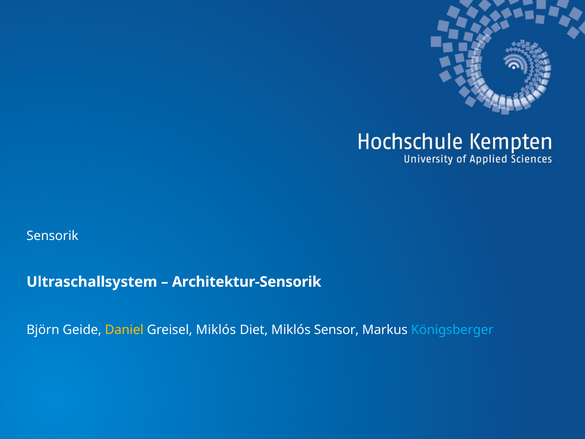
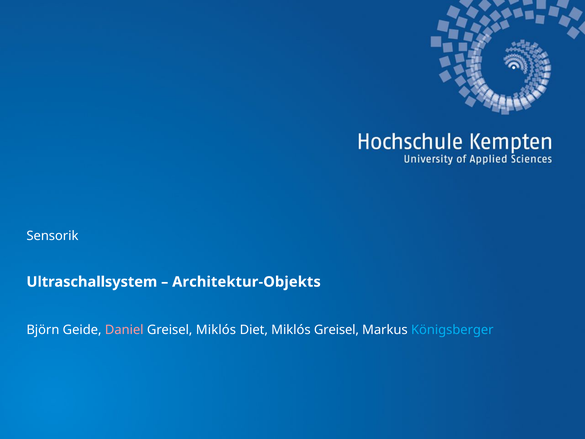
Architektur-Sensorik: Architektur-Sensorik -> Architektur-Objekts
Daniel colour: yellow -> pink
Miklós Sensor: Sensor -> Greisel
